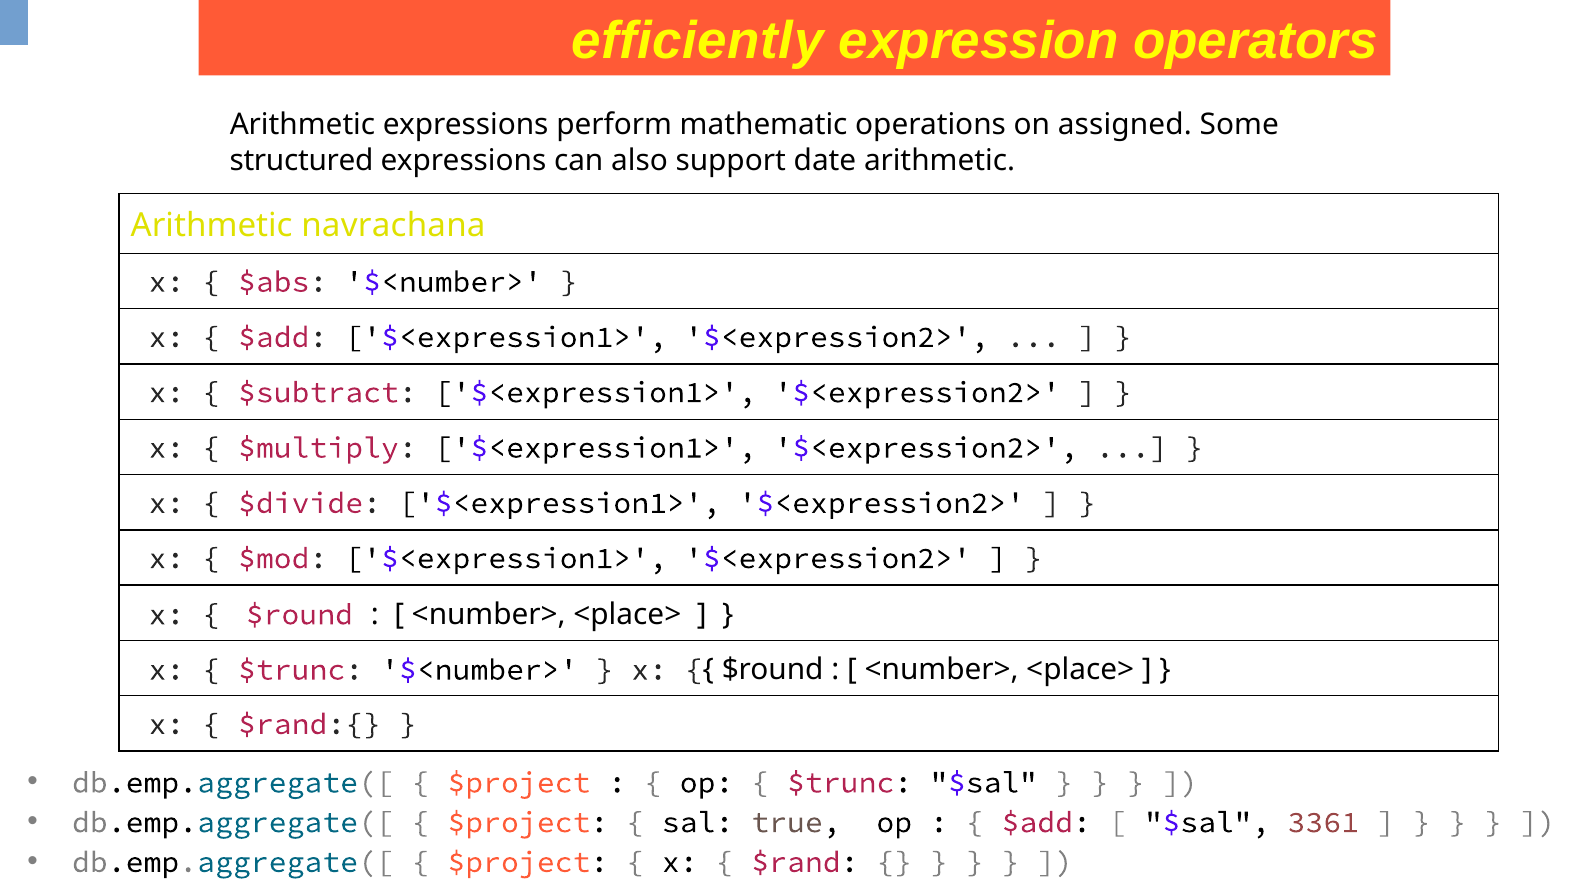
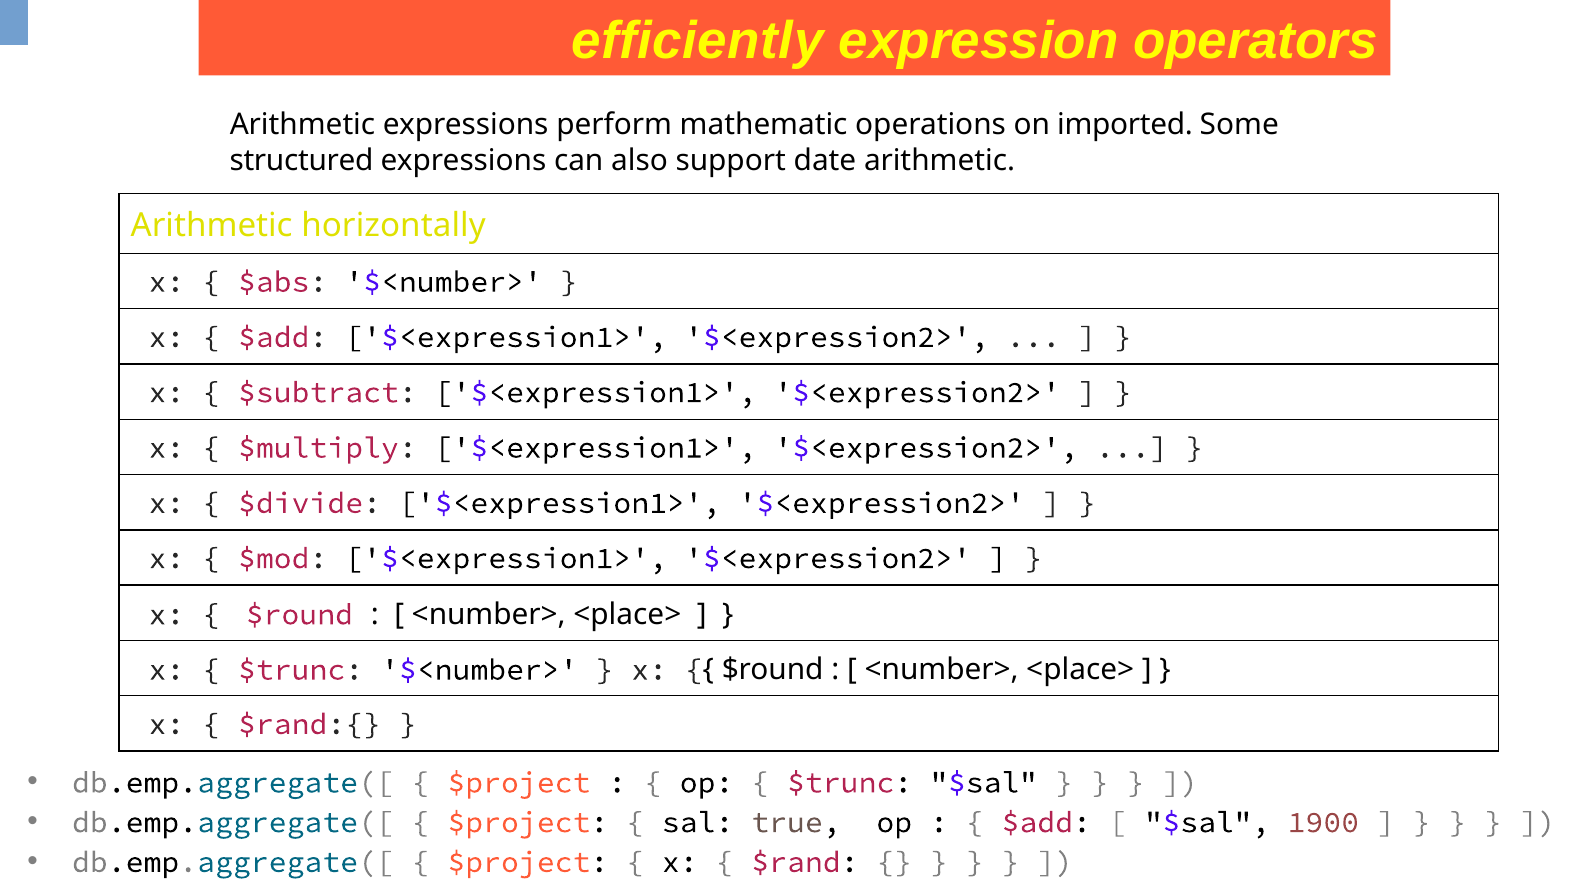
assigned: assigned -> imported
navrachana: navrachana -> horizontally
3361: 3361 -> 1900
